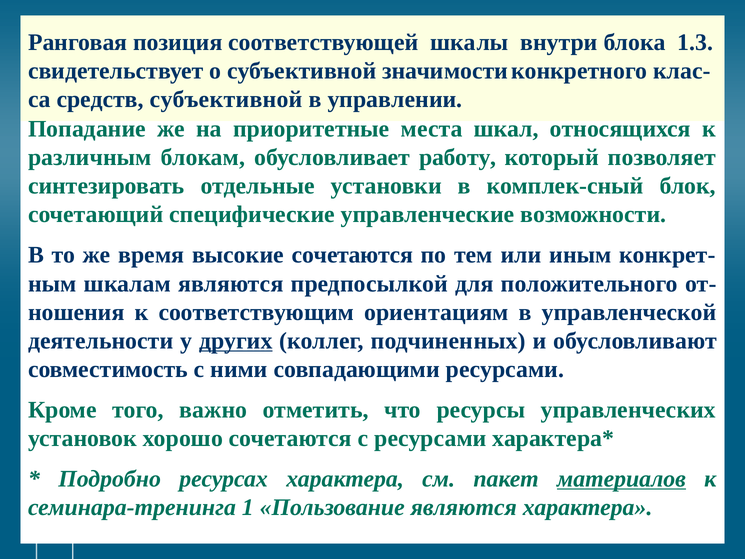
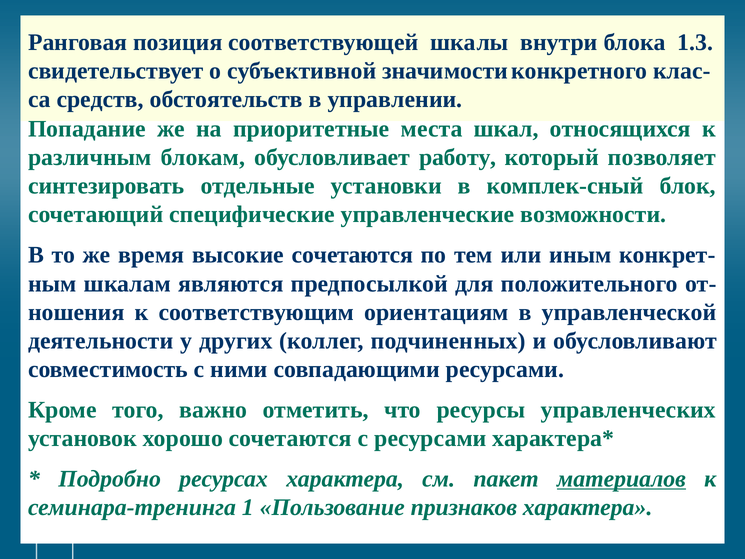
средств субъективной: субъективной -> обстоятельств
других underline: present -> none
Пользование являются: являются -> признаков
